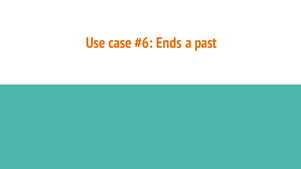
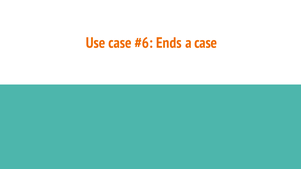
a past: past -> case
